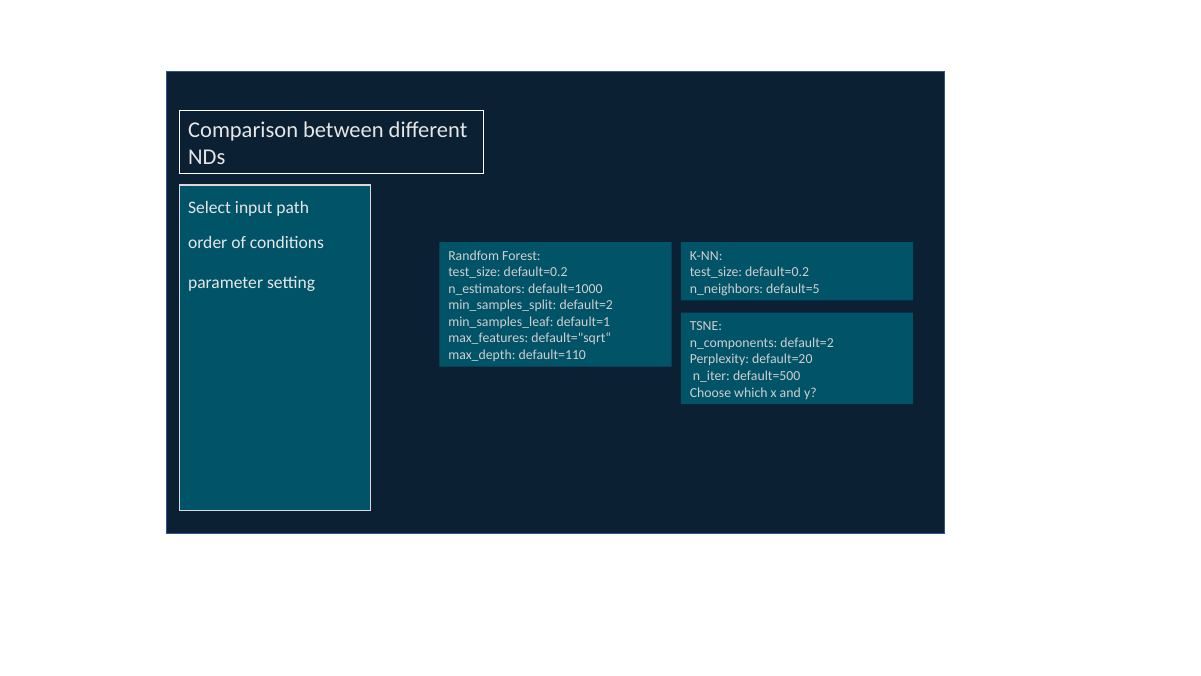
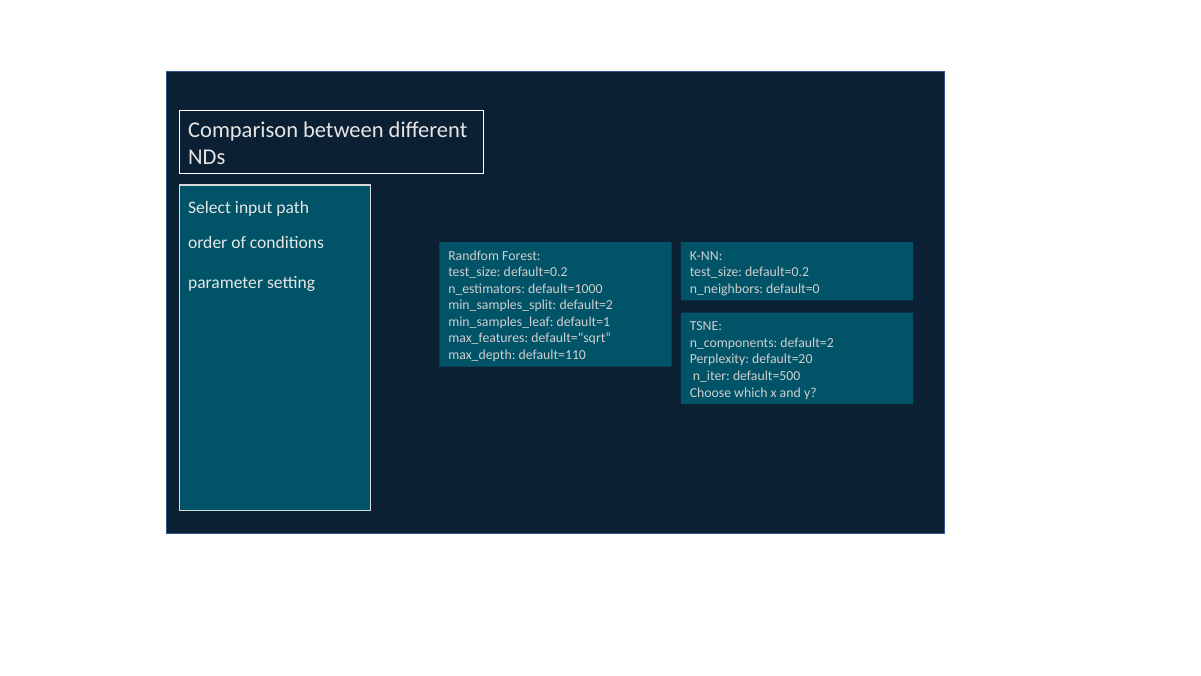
default=5: default=5 -> default=0
